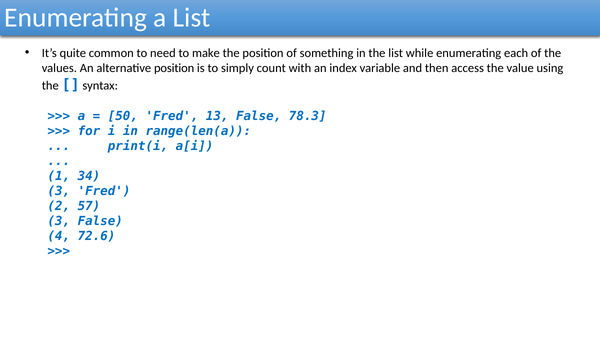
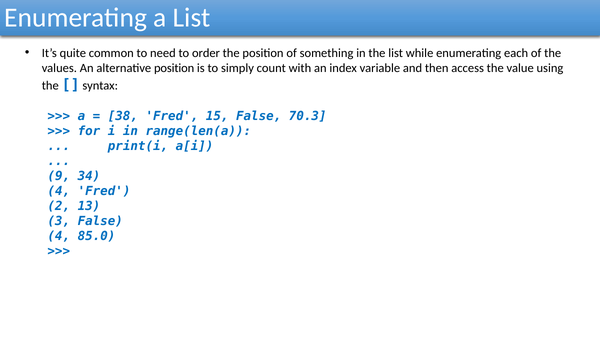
make: make -> order
50: 50 -> 38
13: 13 -> 15
78.3: 78.3 -> 70.3
1: 1 -> 9
3 at (59, 191): 3 -> 4
57: 57 -> 13
72.6: 72.6 -> 85.0
